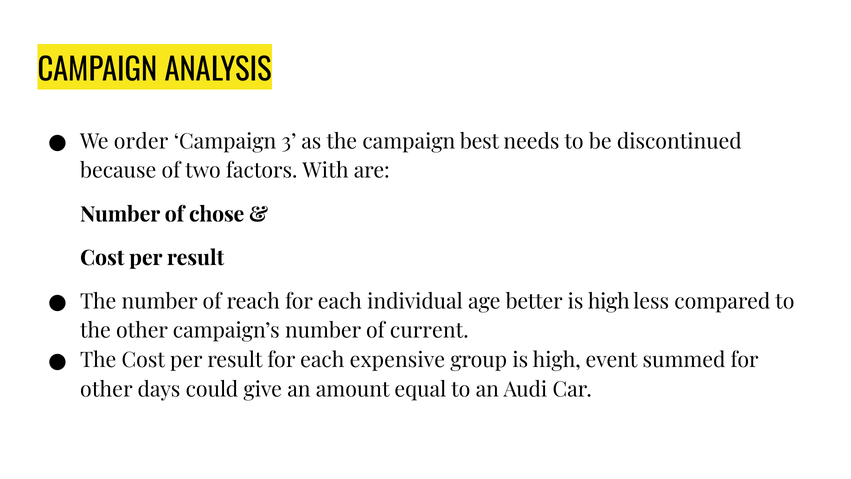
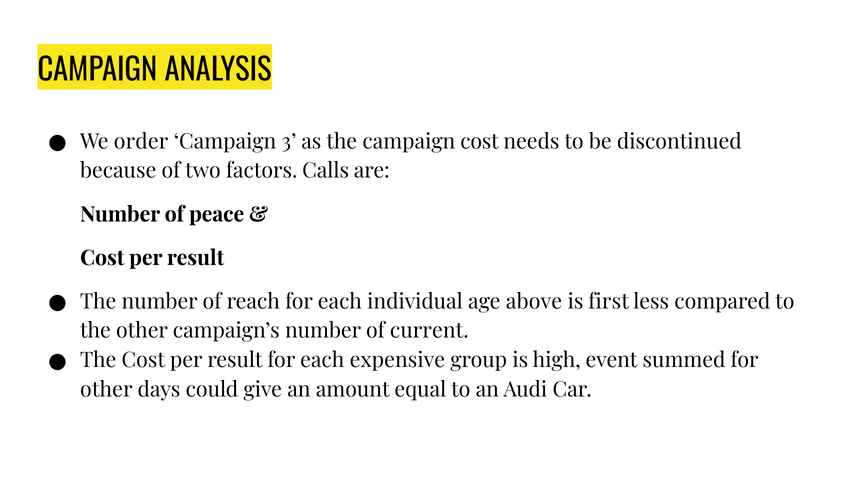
campaign best: best -> cost
With: With -> Calls
chose: chose -> peace
better: better -> above
high at (609, 301): high -> first
